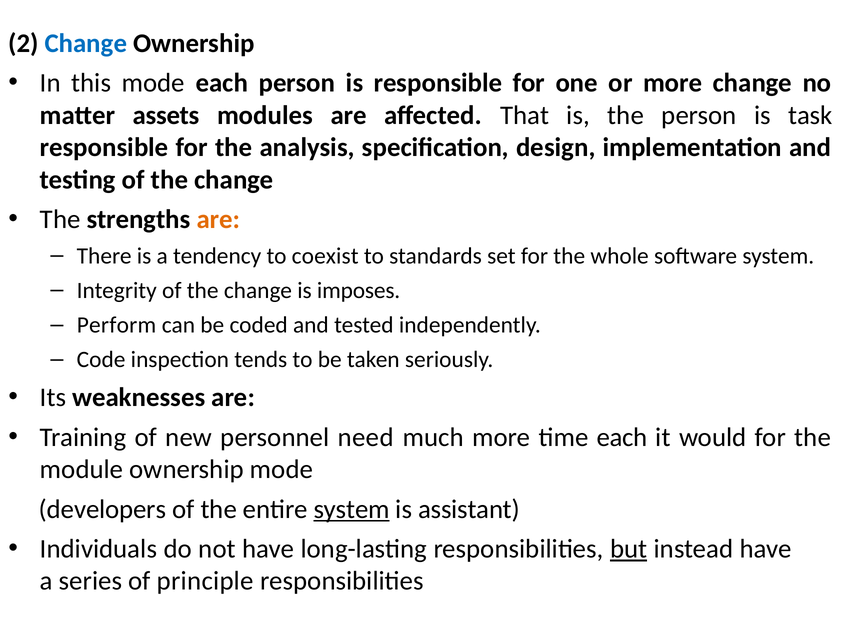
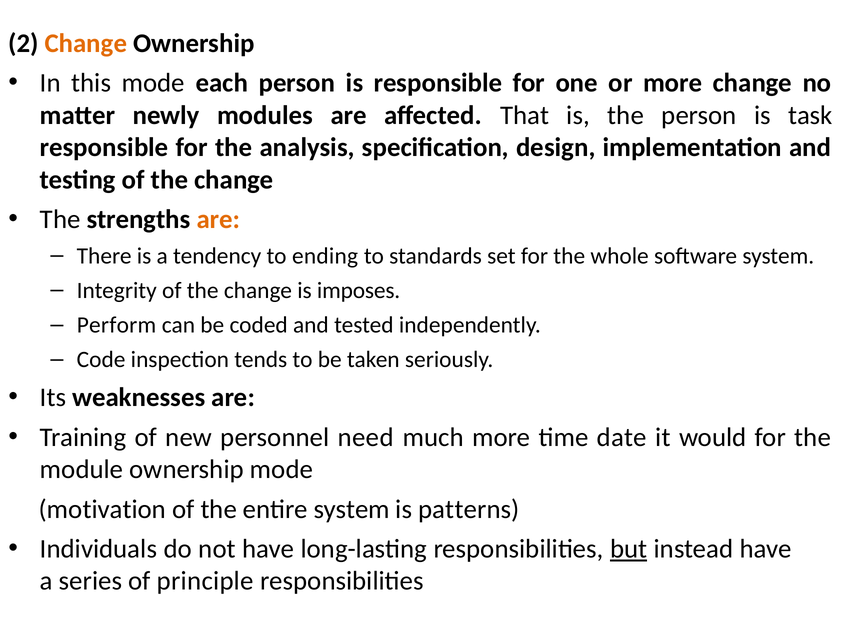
Change at (86, 43) colour: blue -> orange
assets: assets -> newly
coexist: coexist -> ending
time each: each -> date
developers: developers -> motivation
system at (352, 509) underline: present -> none
assistant: assistant -> patterns
